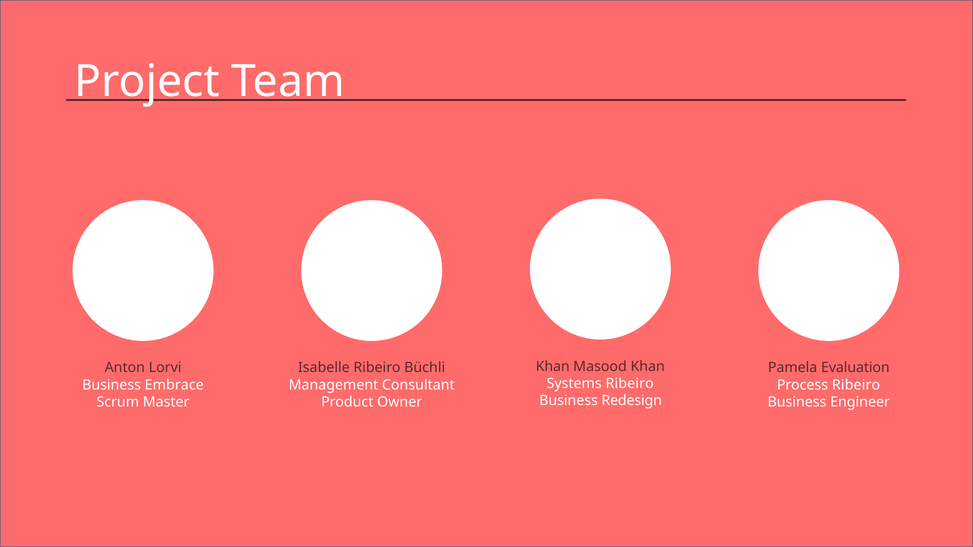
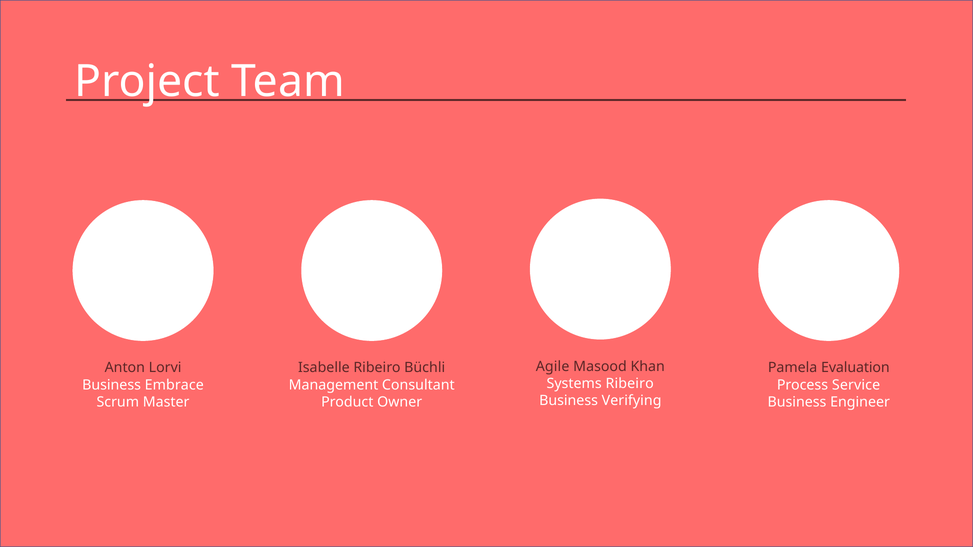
Khan at (553, 367): Khan -> Agile
Process Ribeiro: Ribeiro -> Service
Redesign: Redesign -> Verifying
